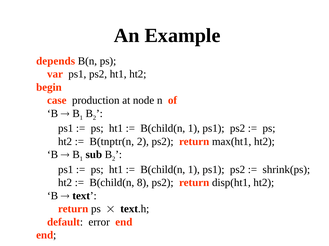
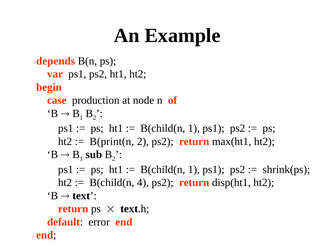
B(tnptr(n: B(tnptr(n -> B(print(n
8: 8 -> 4
